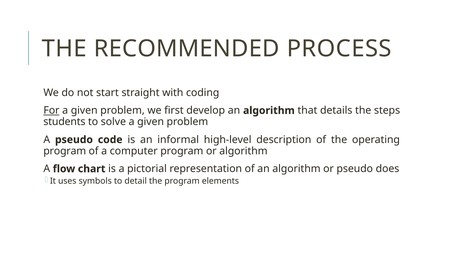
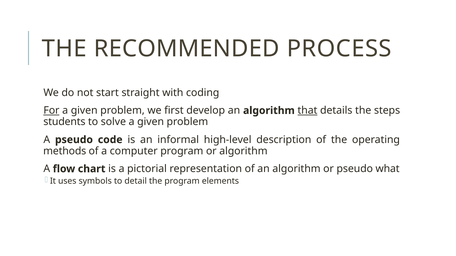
that underline: none -> present
program at (65, 151): program -> methods
does: does -> what
